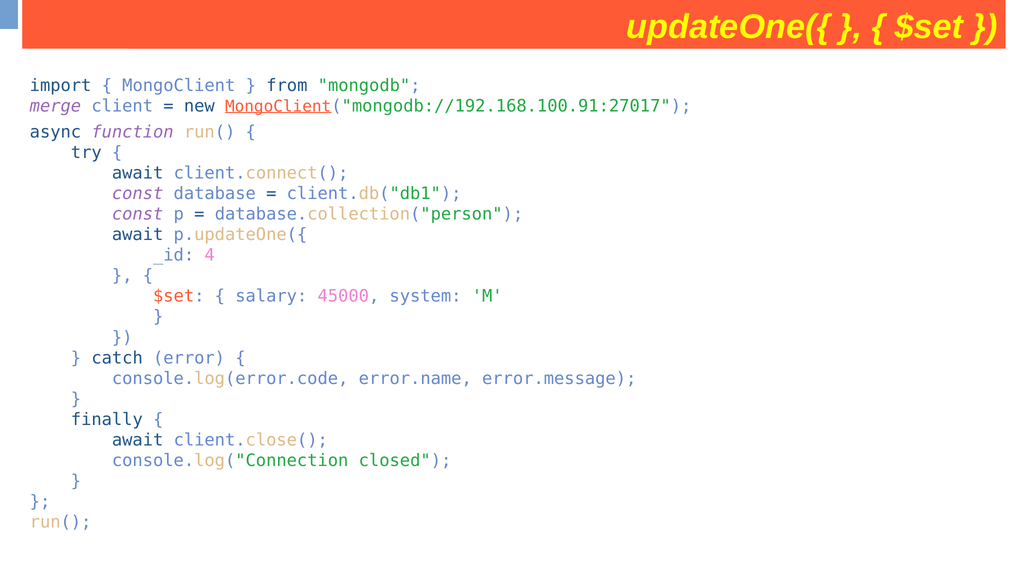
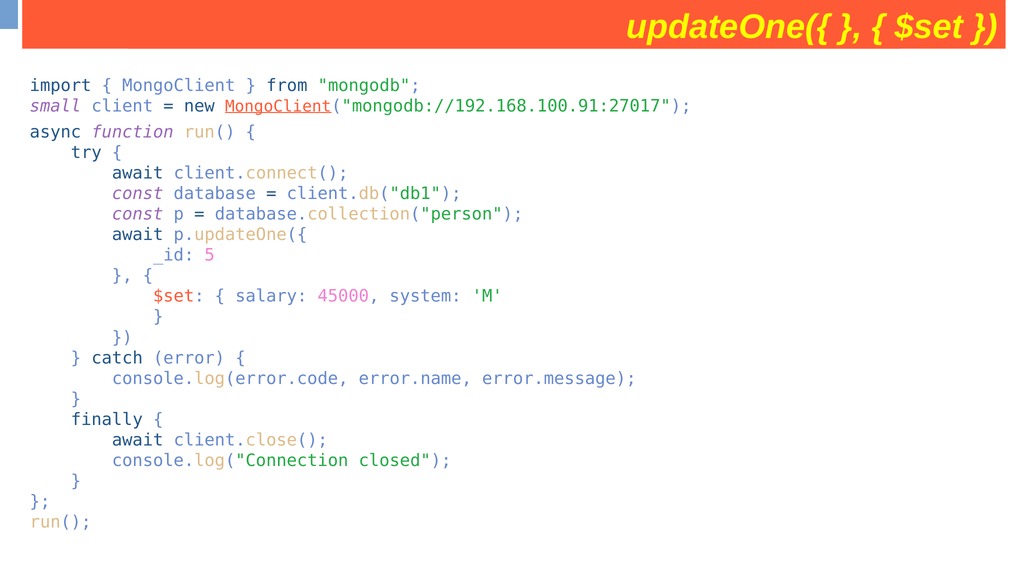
merge: merge -> small
4: 4 -> 5
